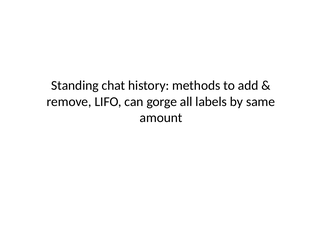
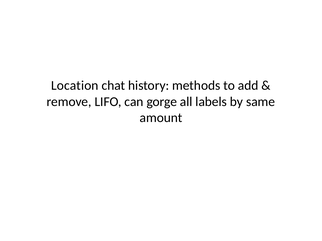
Standing: Standing -> Location
